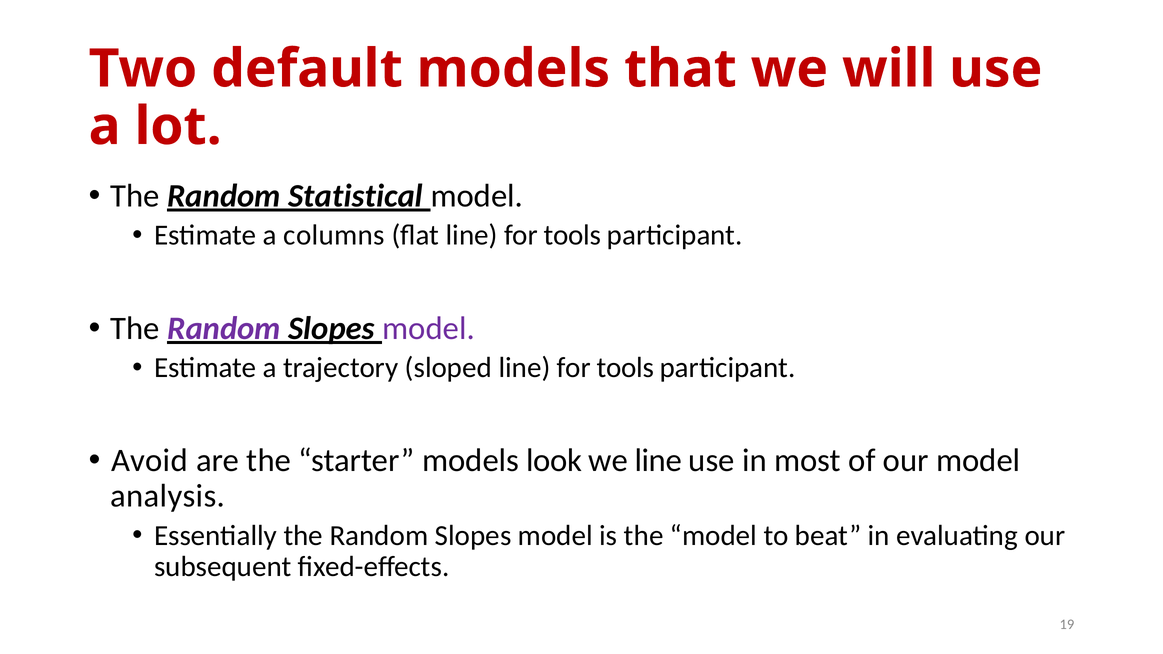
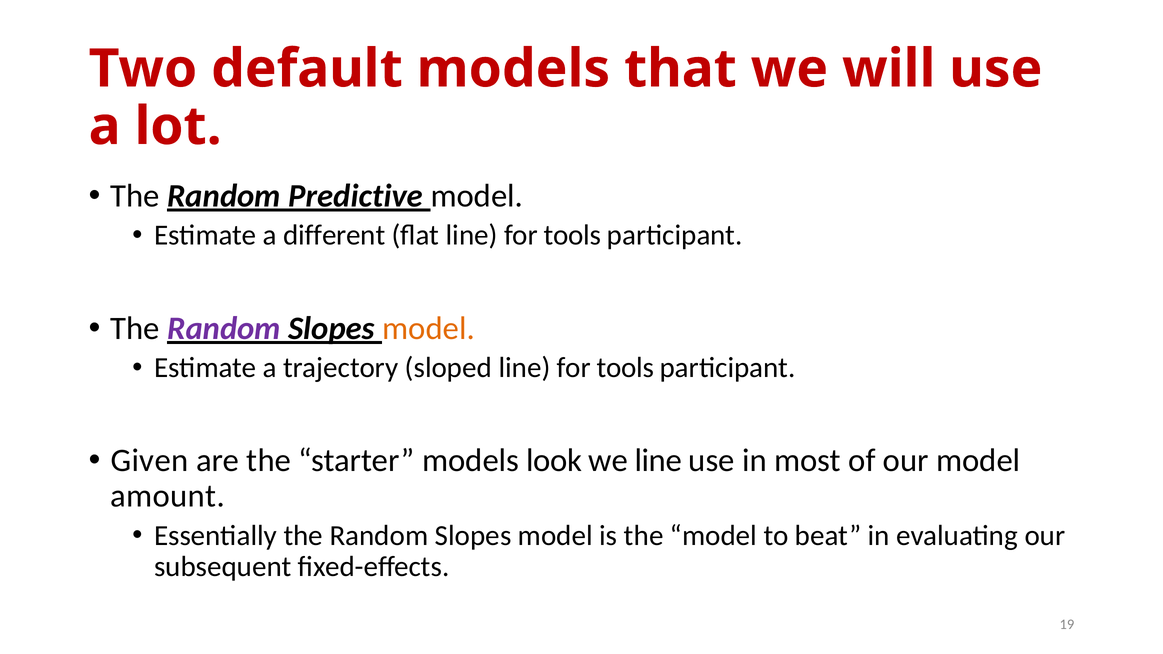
Statistical: Statistical -> Predictive
columns: columns -> different
model at (429, 328) colour: purple -> orange
Avoid: Avoid -> Given
analysis: analysis -> amount
